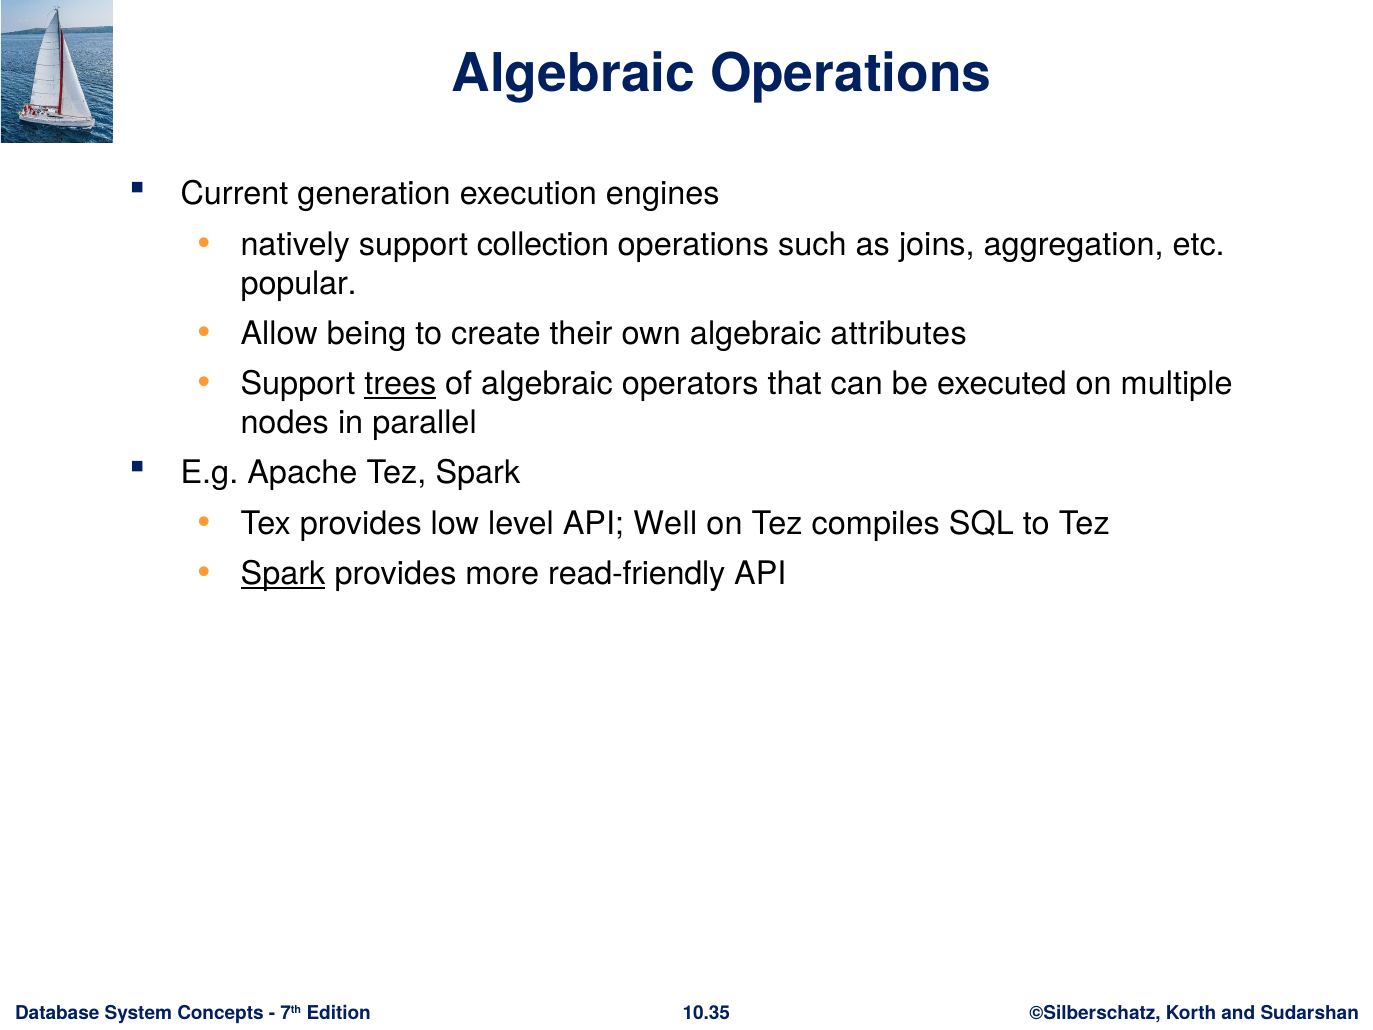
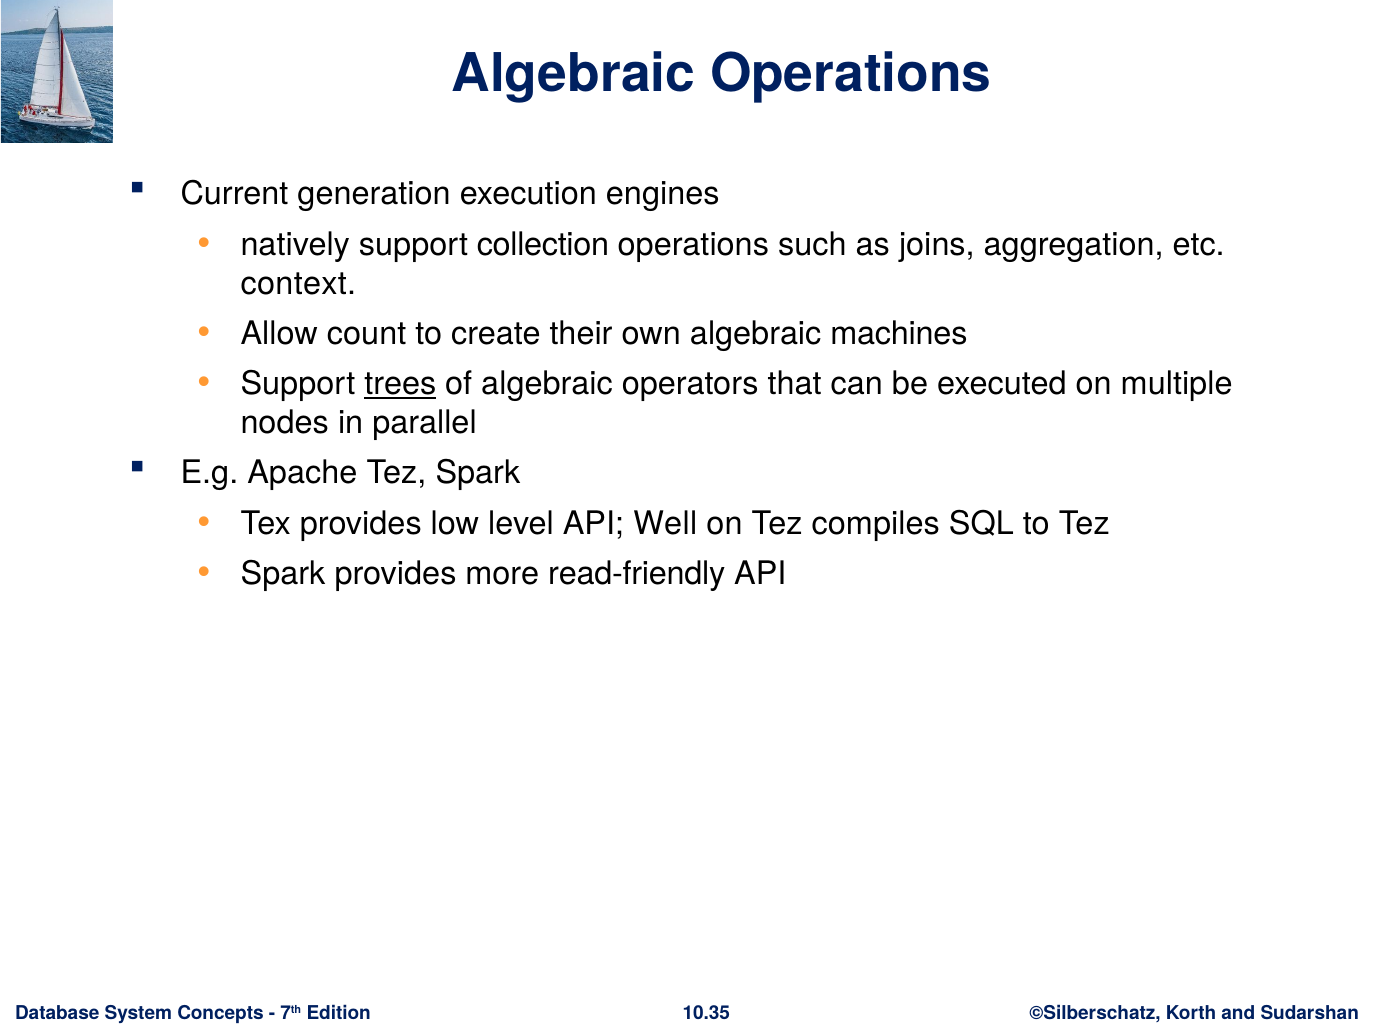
popular: popular -> context
being: being -> count
attributes: attributes -> machines
Spark at (283, 574) underline: present -> none
